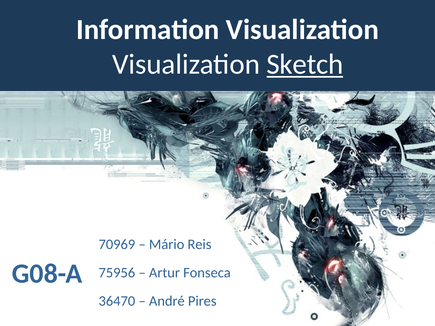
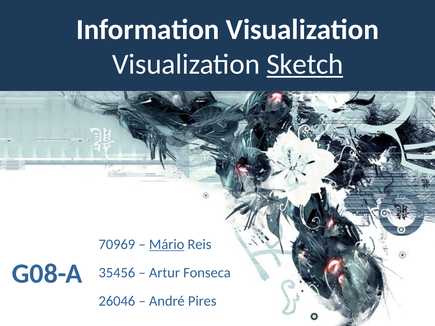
Mário underline: none -> present
75956: 75956 -> 35456
36470: 36470 -> 26046
